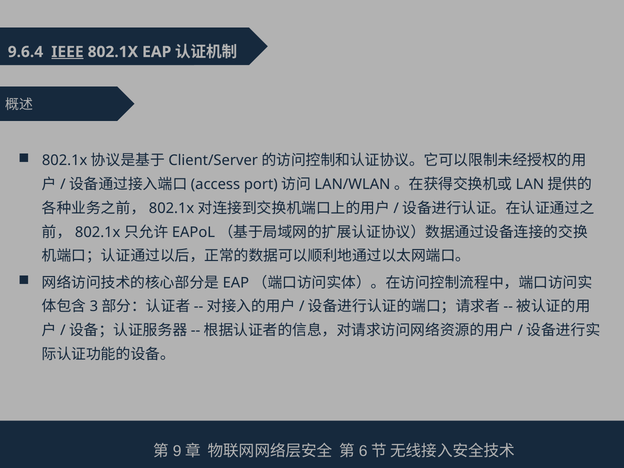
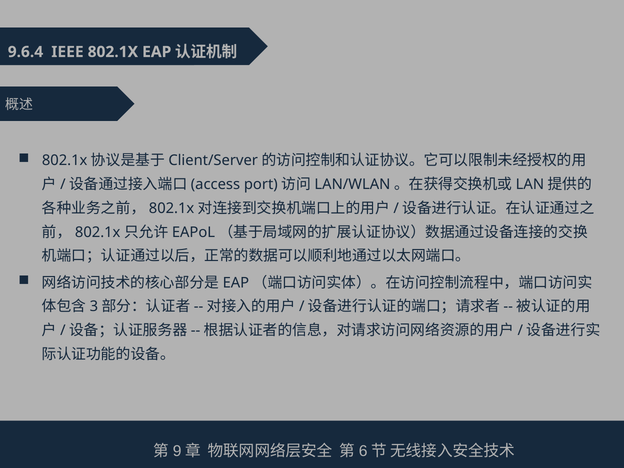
IEEE underline: present -> none
